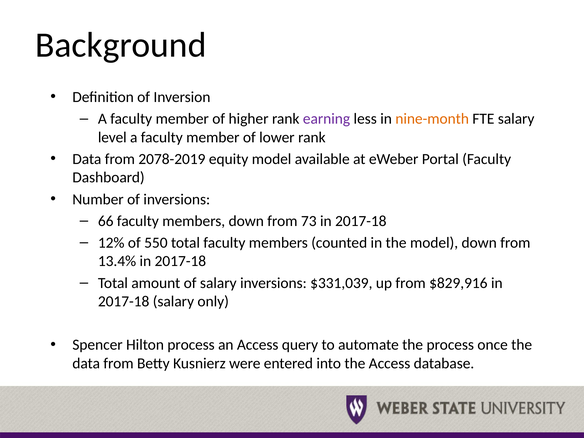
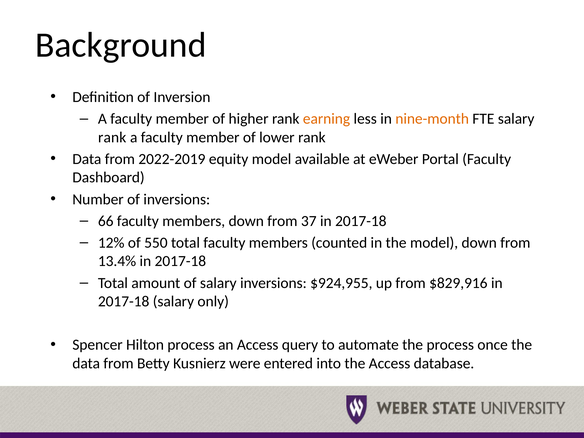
earning colour: purple -> orange
level at (112, 137): level -> rank
2078-2019: 2078-2019 -> 2022-2019
73: 73 -> 37
$331,039: $331,039 -> $924,955
